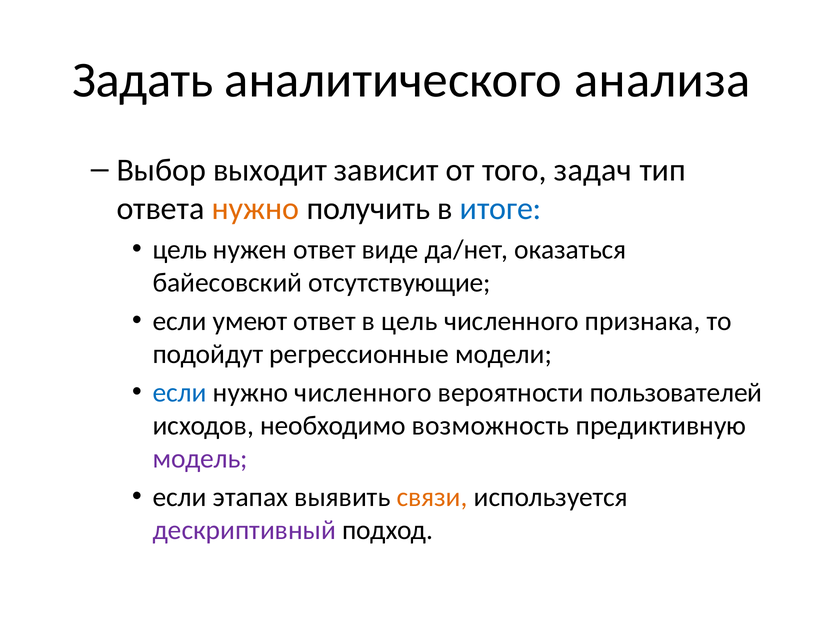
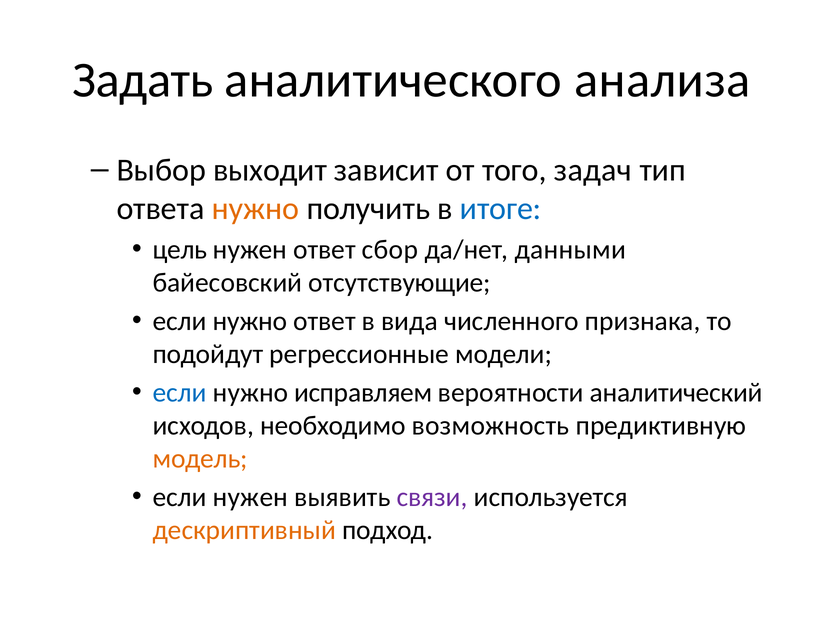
виде: виде -> сбор
оказаться: оказаться -> данными
умеют at (250, 321): умеют -> нужно
в цель: цель -> вида
нужно численного: численного -> исправляем
пользователей: пользователей -> аналитический
модель colour: purple -> orange
если этапах: этапах -> нужен
связи colour: orange -> purple
дескриптивный colour: purple -> orange
